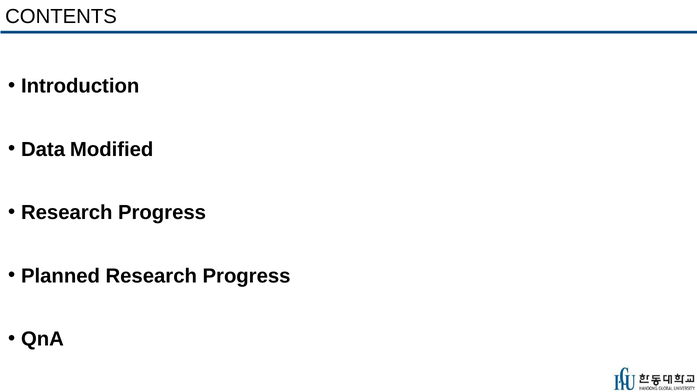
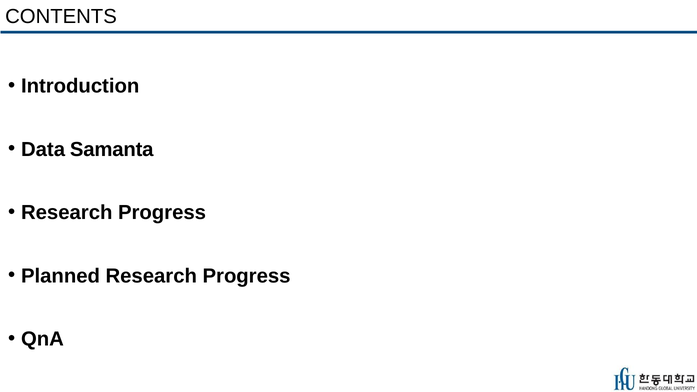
Modified: Modified -> Samanta
